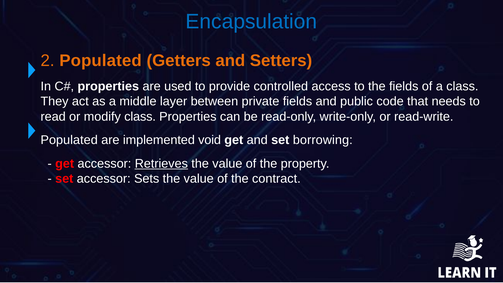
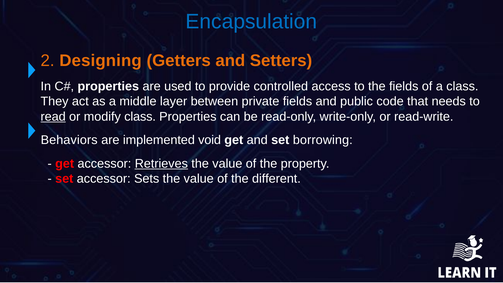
2 Populated: Populated -> Designing
read underline: none -> present
Populated at (69, 140): Populated -> Behaviors
contract: contract -> different
